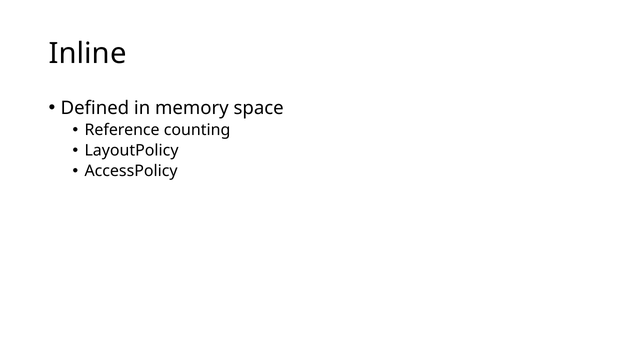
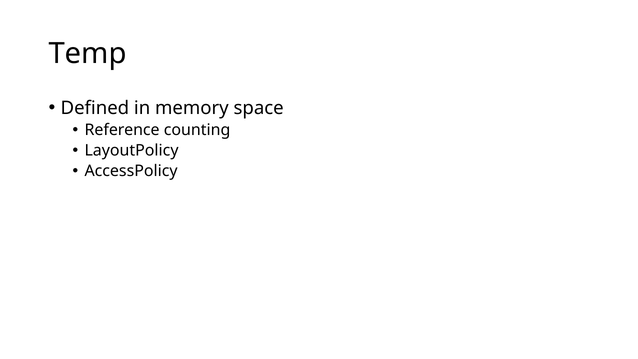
Inline: Inline -> Temp
